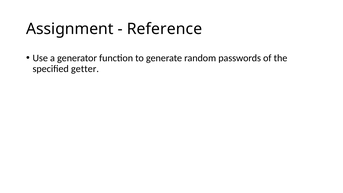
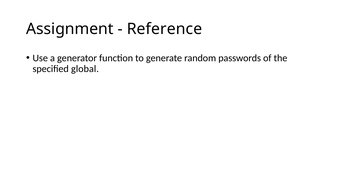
getter: getter -> global
